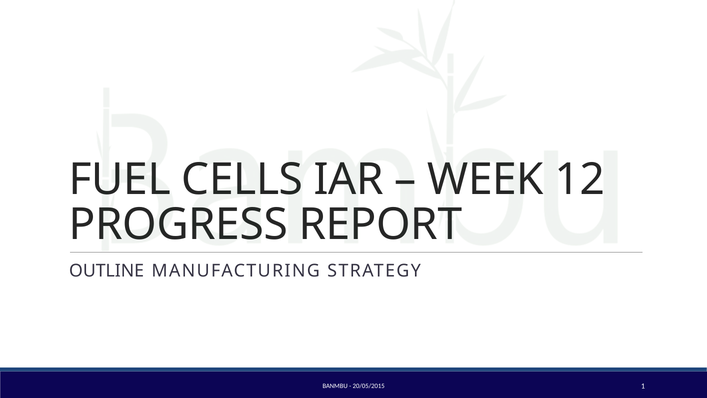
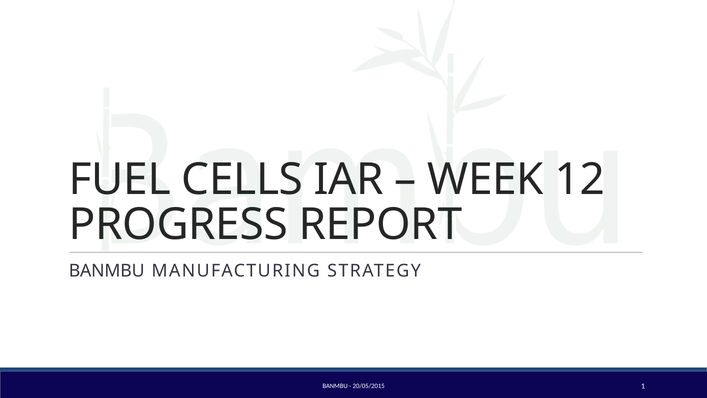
OUTLINE at (107, 270): OUTLINE -> BANMBU
